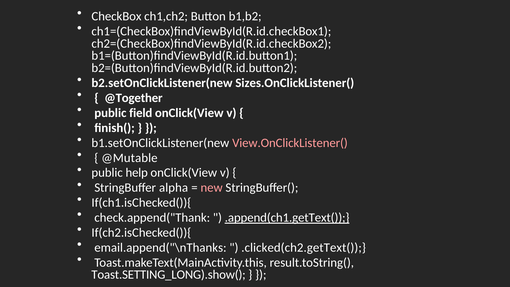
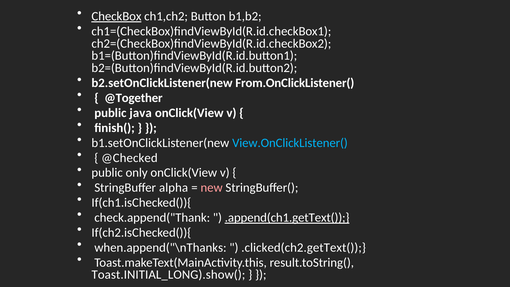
CheckBox underline: none -> present
Sizes.OnClickListener(: Sizes.OnClickListener( -> From.OnClickListener(
field: field -> java
View.OnClickListener( colour: pink -> light blue
@Mutable: @Mutable -> @Checked
help: help -> only
email.append("\nThanks: email.append("\nThanks -> when.append("\nThanks
Toast.SETTING_LONG).show(: Toast.SETTING_LONG).show( -> Toast.INITIAL_LONG).show(
